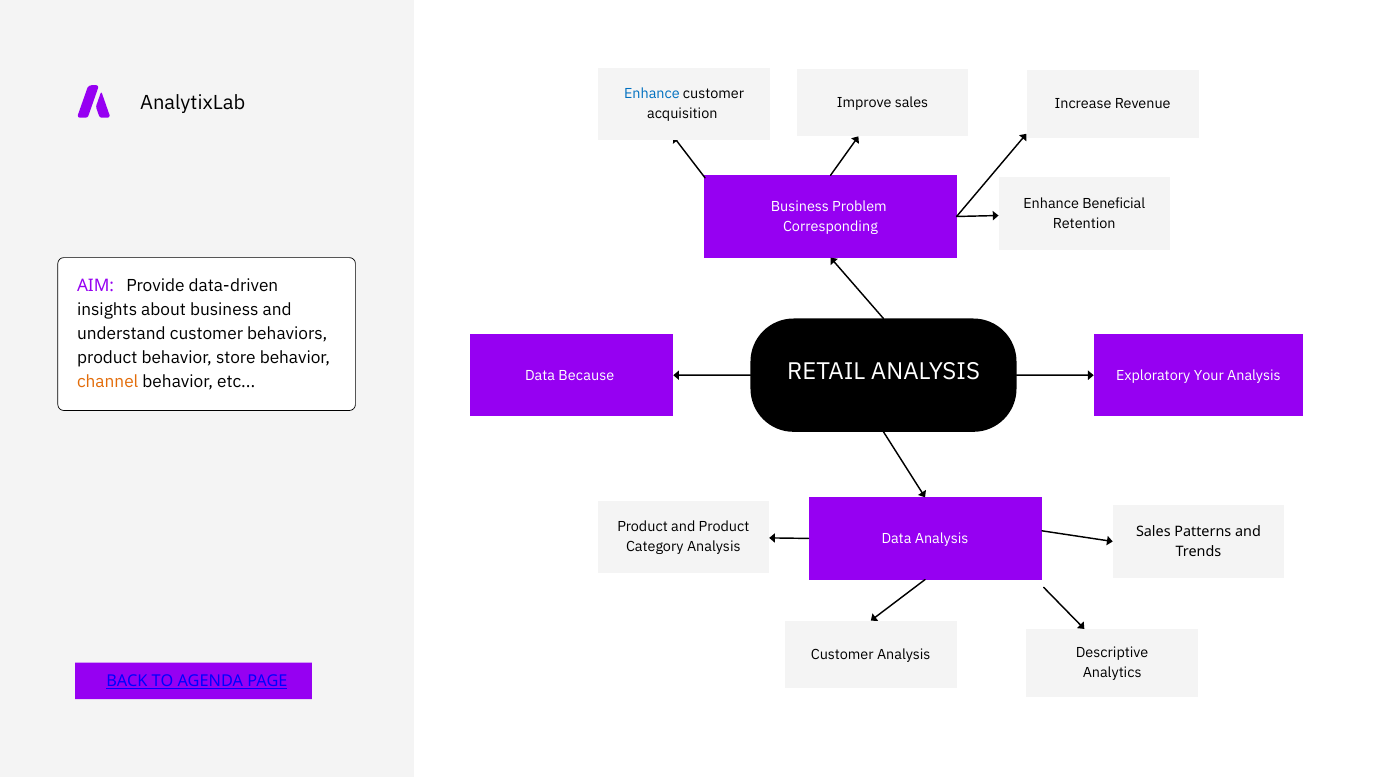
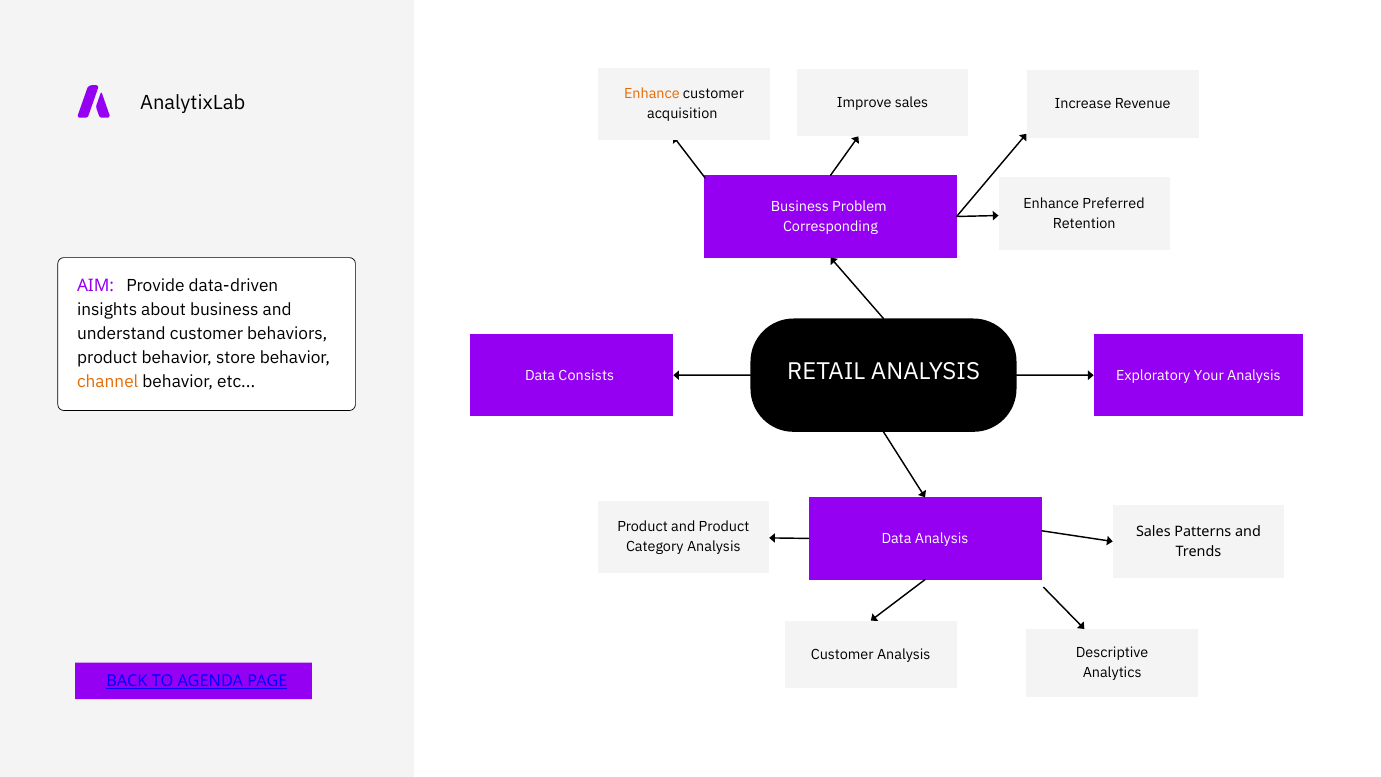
Enhance at (652, 94) colour: blue -> orange
Beneficial: Beneficial -> Preferred
Because: Because -> Consists
